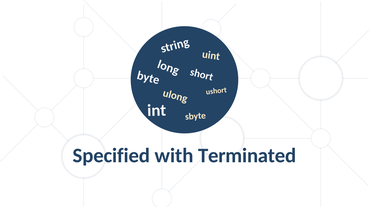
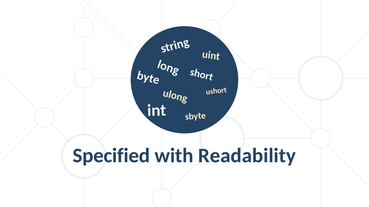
Terminated: Terminated -> Readability
